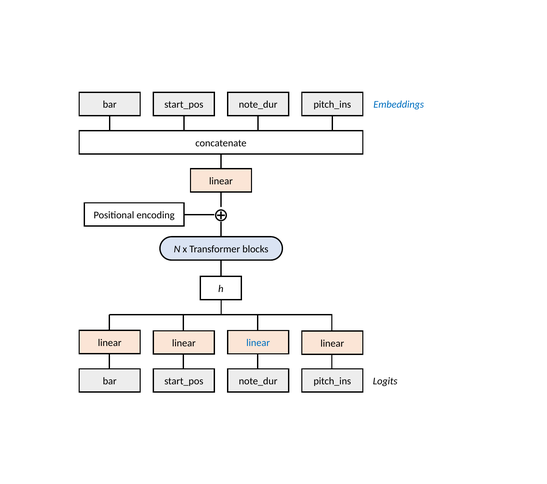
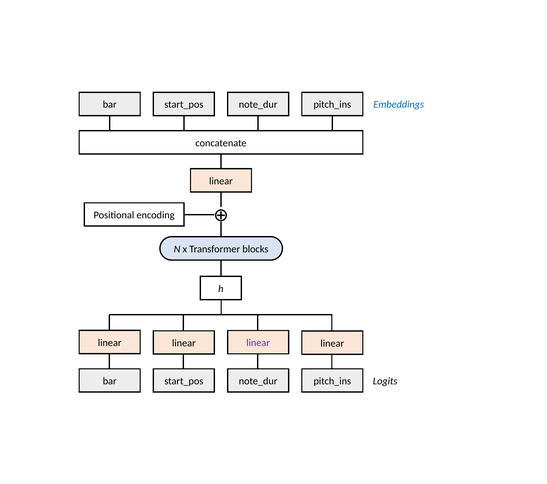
linear at (258, 343) colour: blue -> purple
